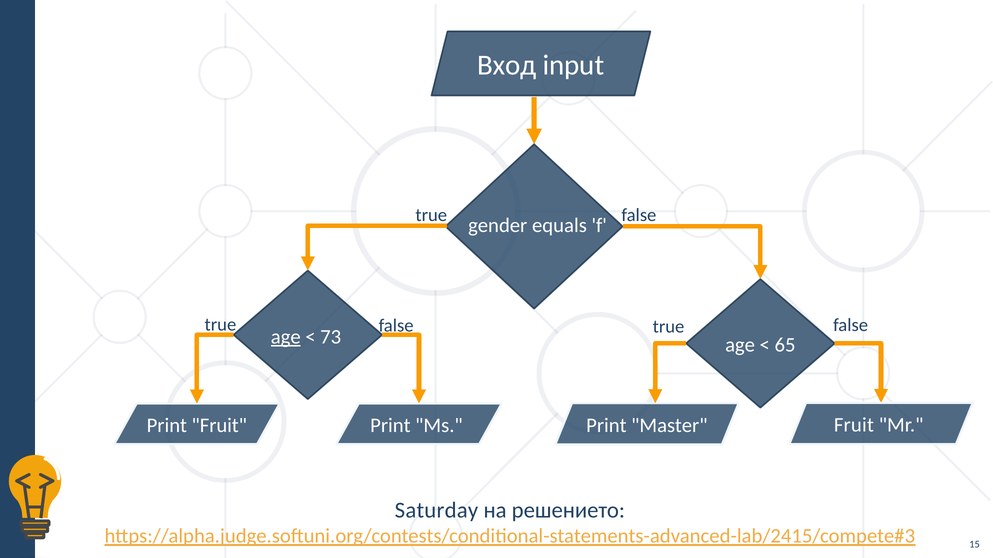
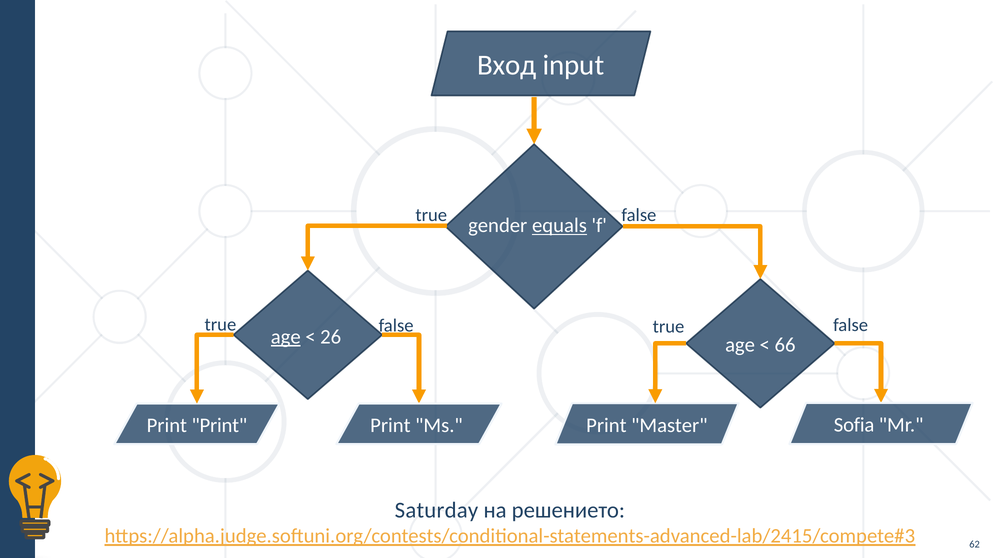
equals underline: none -> present
73: 73 -> 26
65: 65 -> 66
Fruit at (854, 425): Fruit -> Sofia
Fruit at (219, 426): Fruit -> Print
15: 15 -> 62
